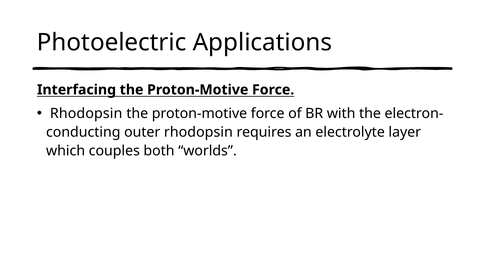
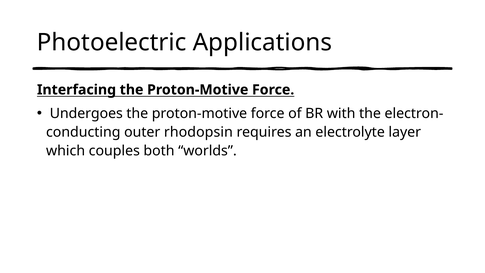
Rhodopsin at (86, 113): Rhodopsin -> Undergoes
